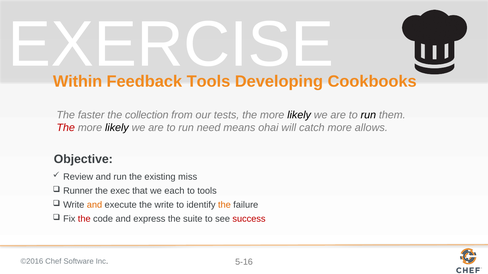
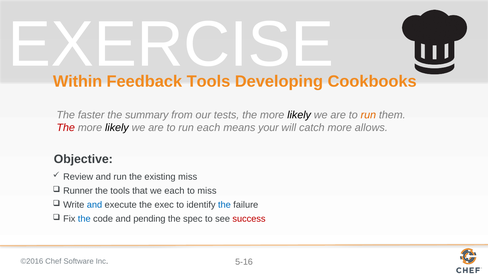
collection: collection -> summary
run at (368, 115) colour: black -> orange
run need: need -> each
ohai: ohai -> your
the exec: exec -> tools
to tools: tools -> miss
and at (95, 205) colour: orange -> blue
the write: write -> exec
the at (224, 205) colour: orange -> blue
the at (84, 219) colour: red -> blue
express: express -> pending
suite: suite -> spec
